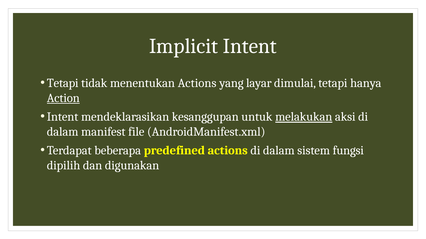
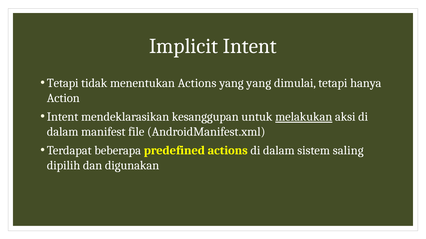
yang layar: layar -> yang
Action underline: present -> none
fungsi: fungsi -> saling
